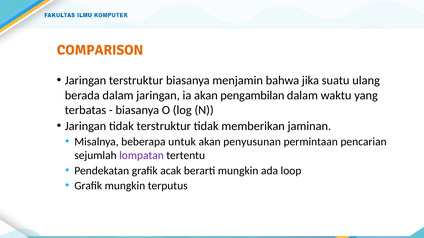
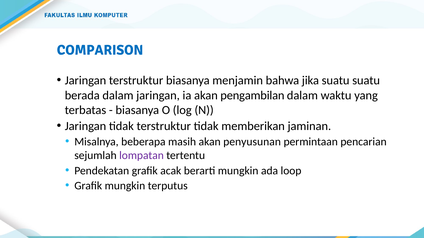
COMPARISON colour: orange -> blue
suatu ulang: ulang -> suatu
untuk: untuk -> masih
